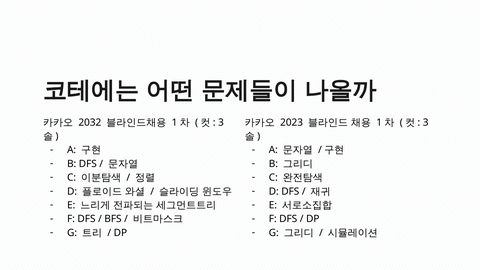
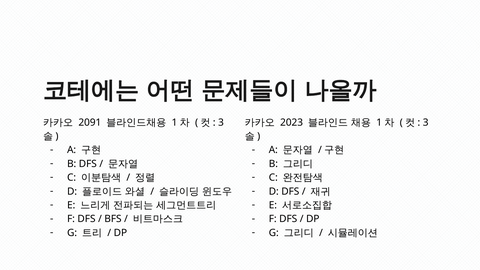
2032: 2032 -> 2091
